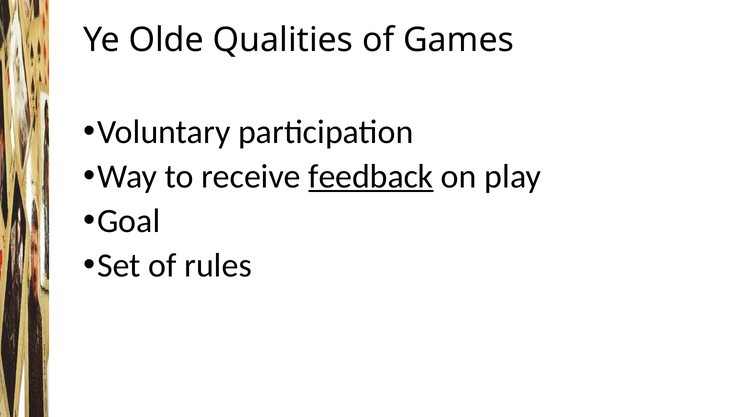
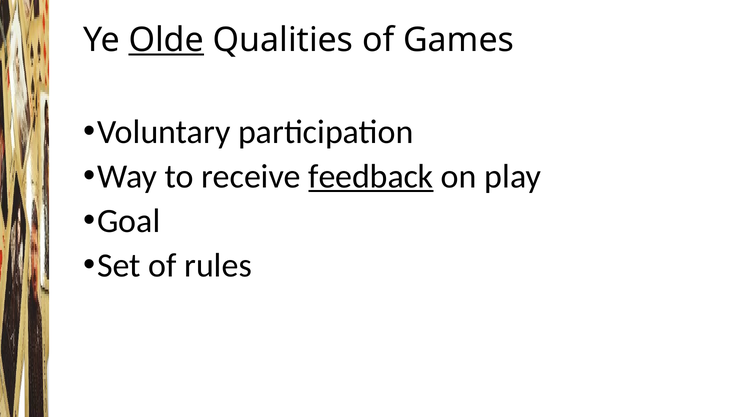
Olde underline: none -> present
